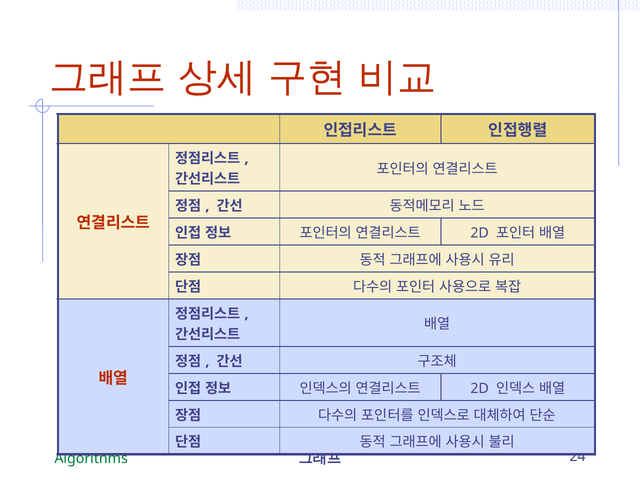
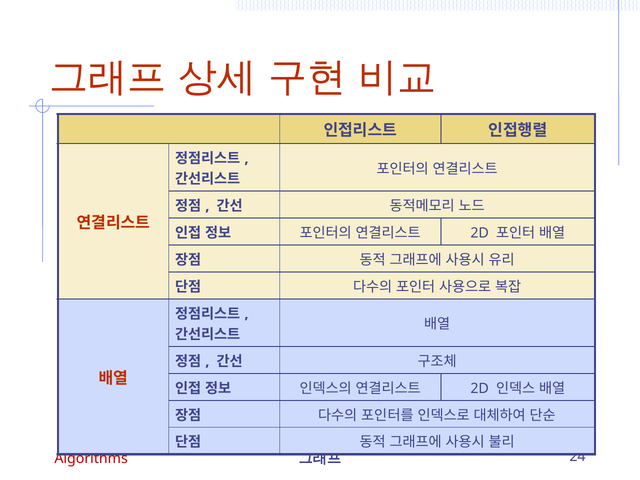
Algorithms colour: green -> red
